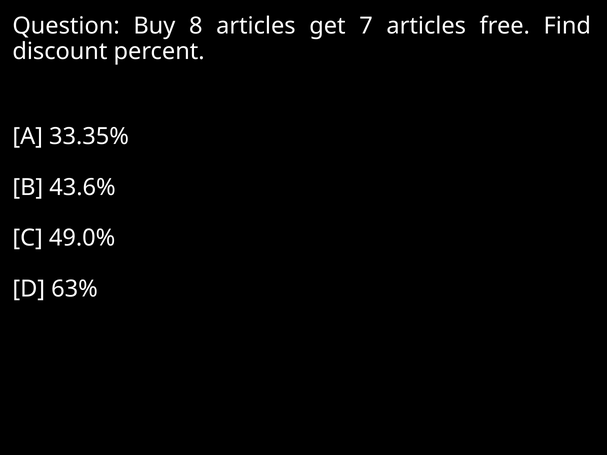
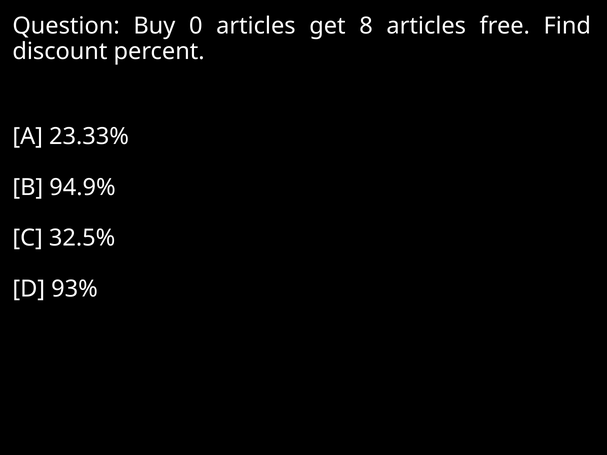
8: 8 -> 0
7: 7 -> 8
33.35%: 33.35% -> 23.33%
43.6%: 43.6% -> 94.9%
49.0%: 49.0% -> 32.5%
63%: 63% -> 93%
